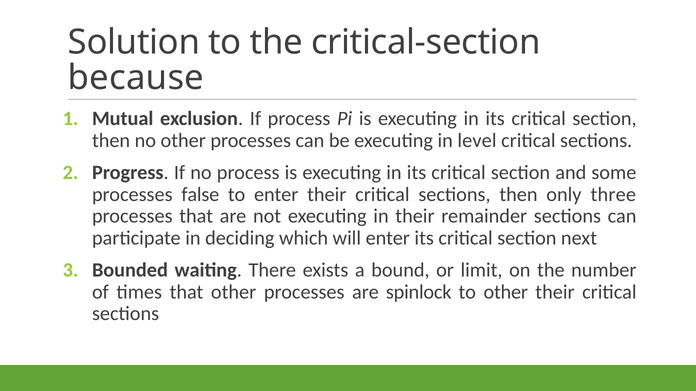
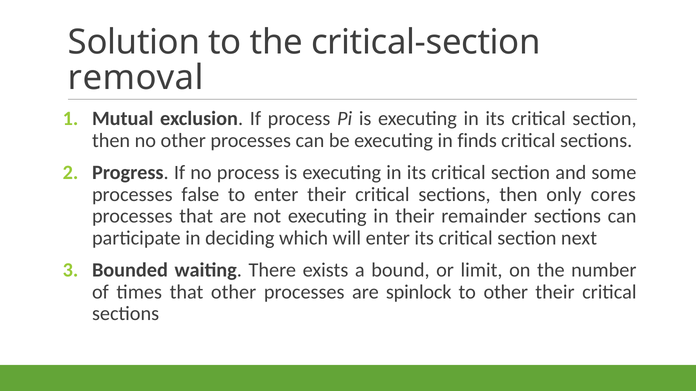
because: because -> removal
level: level -> finds
three: three -> cores
